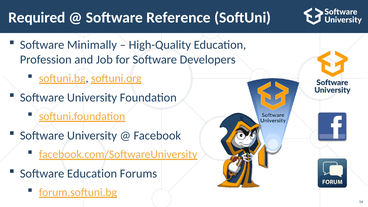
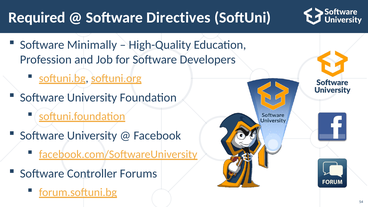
Reference: Reference -> Directives
Software Education: Education -> Controller
